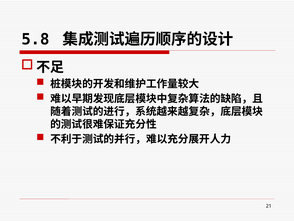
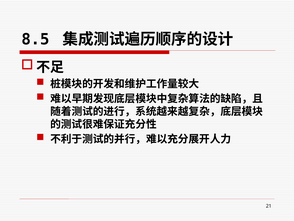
5.8: 5.8 -> 8.5
